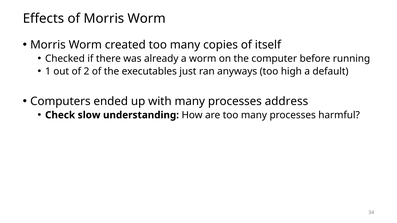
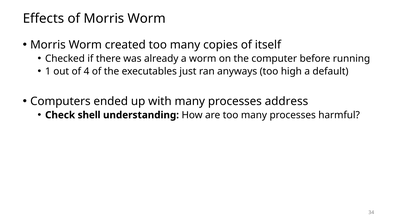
2: 2 -> 4
slow: slow -> shell
